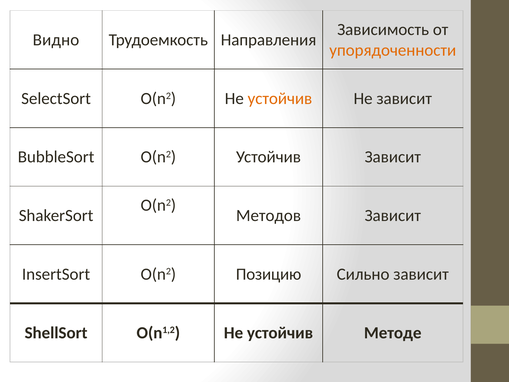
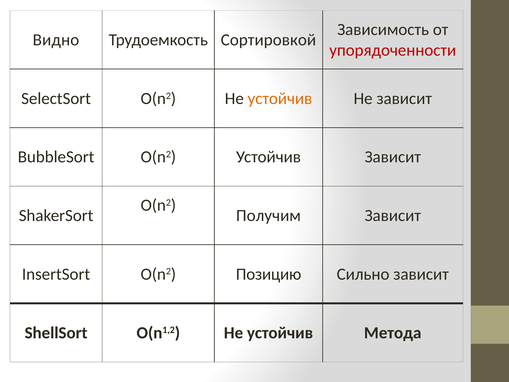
Направления: Направления -> Сортировкой
упорядоченности colour: orange -> red
Методов: Методов -> Получим
Методе: Методе -> Метода
